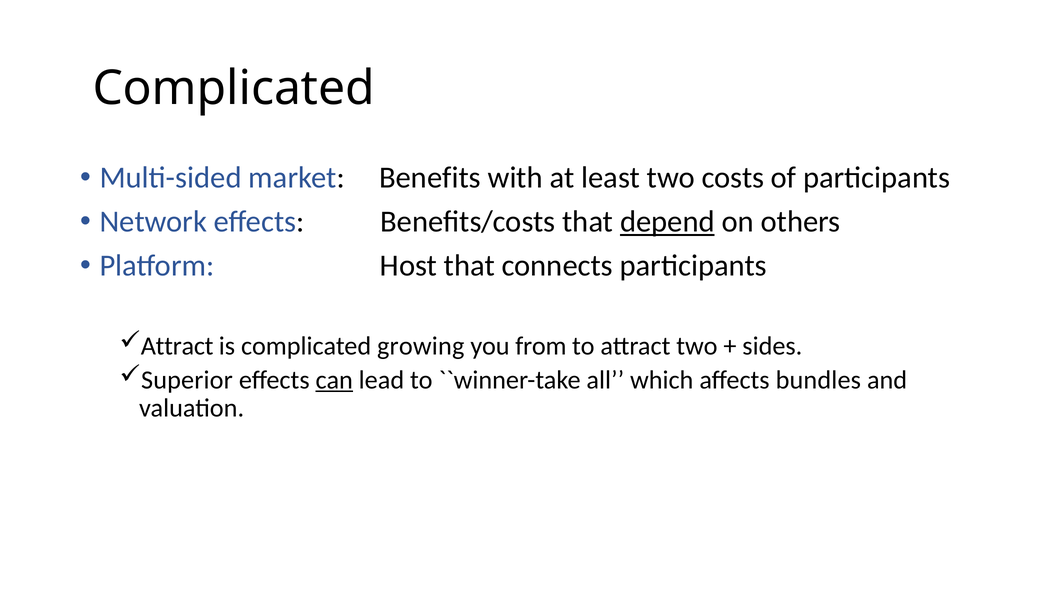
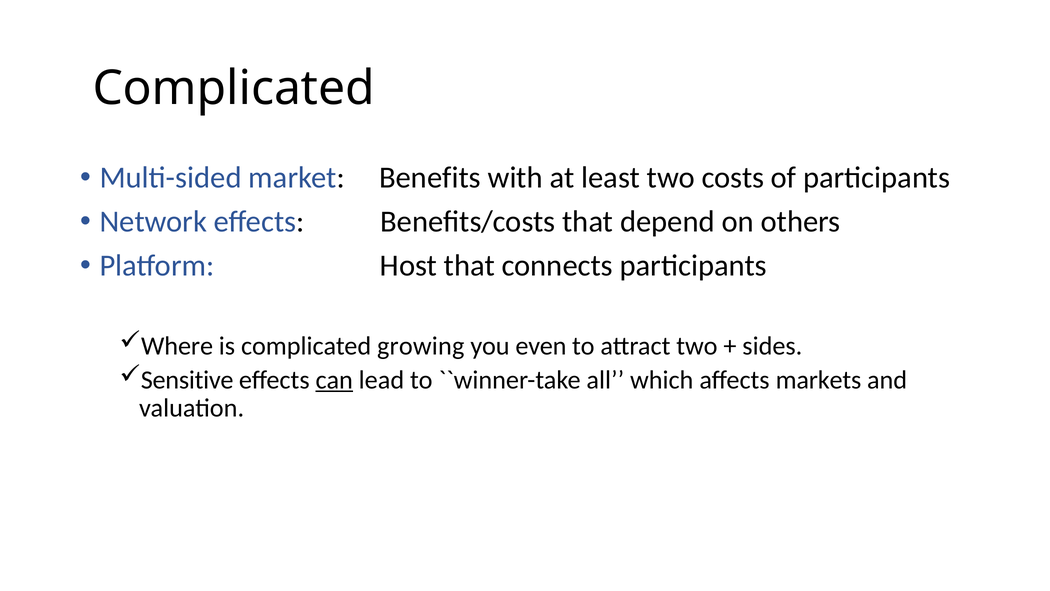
depend underline: present -> none
Attract at (177, 346): Attract -> Where
from: from -> even
Superior: Superior -> Sensitive
bundles: bundles -> markets
